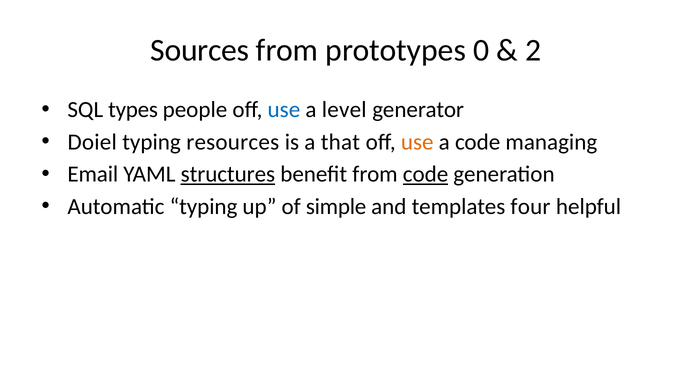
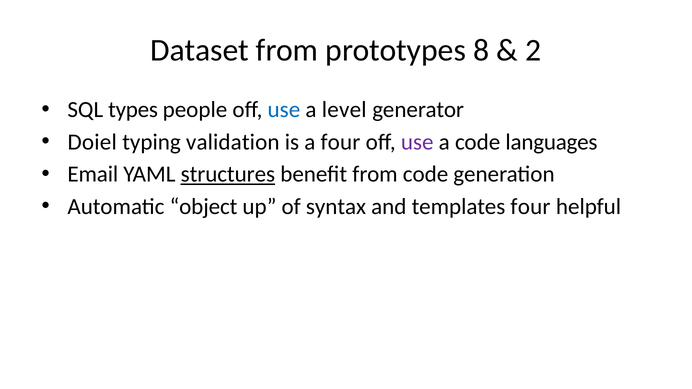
Sources: Sources -> Dataset
0: 0 -> 8
resources: resources -> validation
a that: that -> four
use at (417, 142) colour: orange -> purple
managing: managing -> languages
code at (426, 174) underline: present -> none
Automatic typing: typing -> object
simple: simple -> syntax
